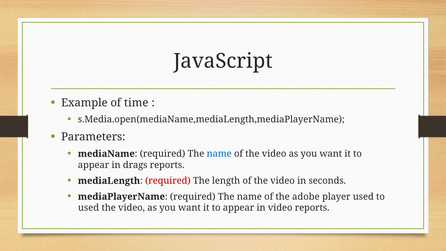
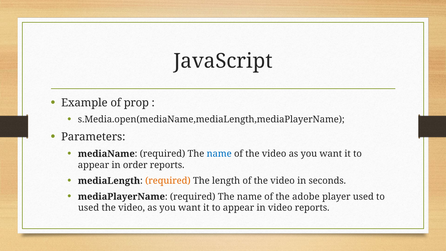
time: time -> prop
drags: drags -> order
required at (168, 181) colour: red -> orange
